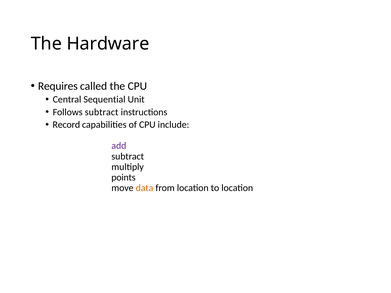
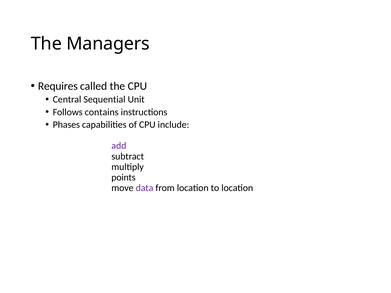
Hardware: Hardware -> Managers
Follows subtract: subtract -> contains
Record: Record -> Phases
data colour: orange -> purple
